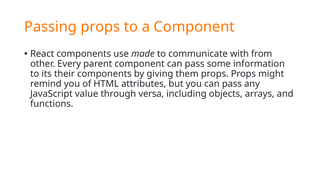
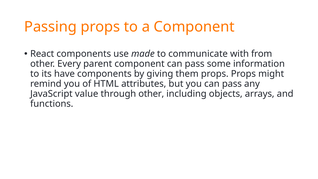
their: their -> have
through versa: versa -> other
